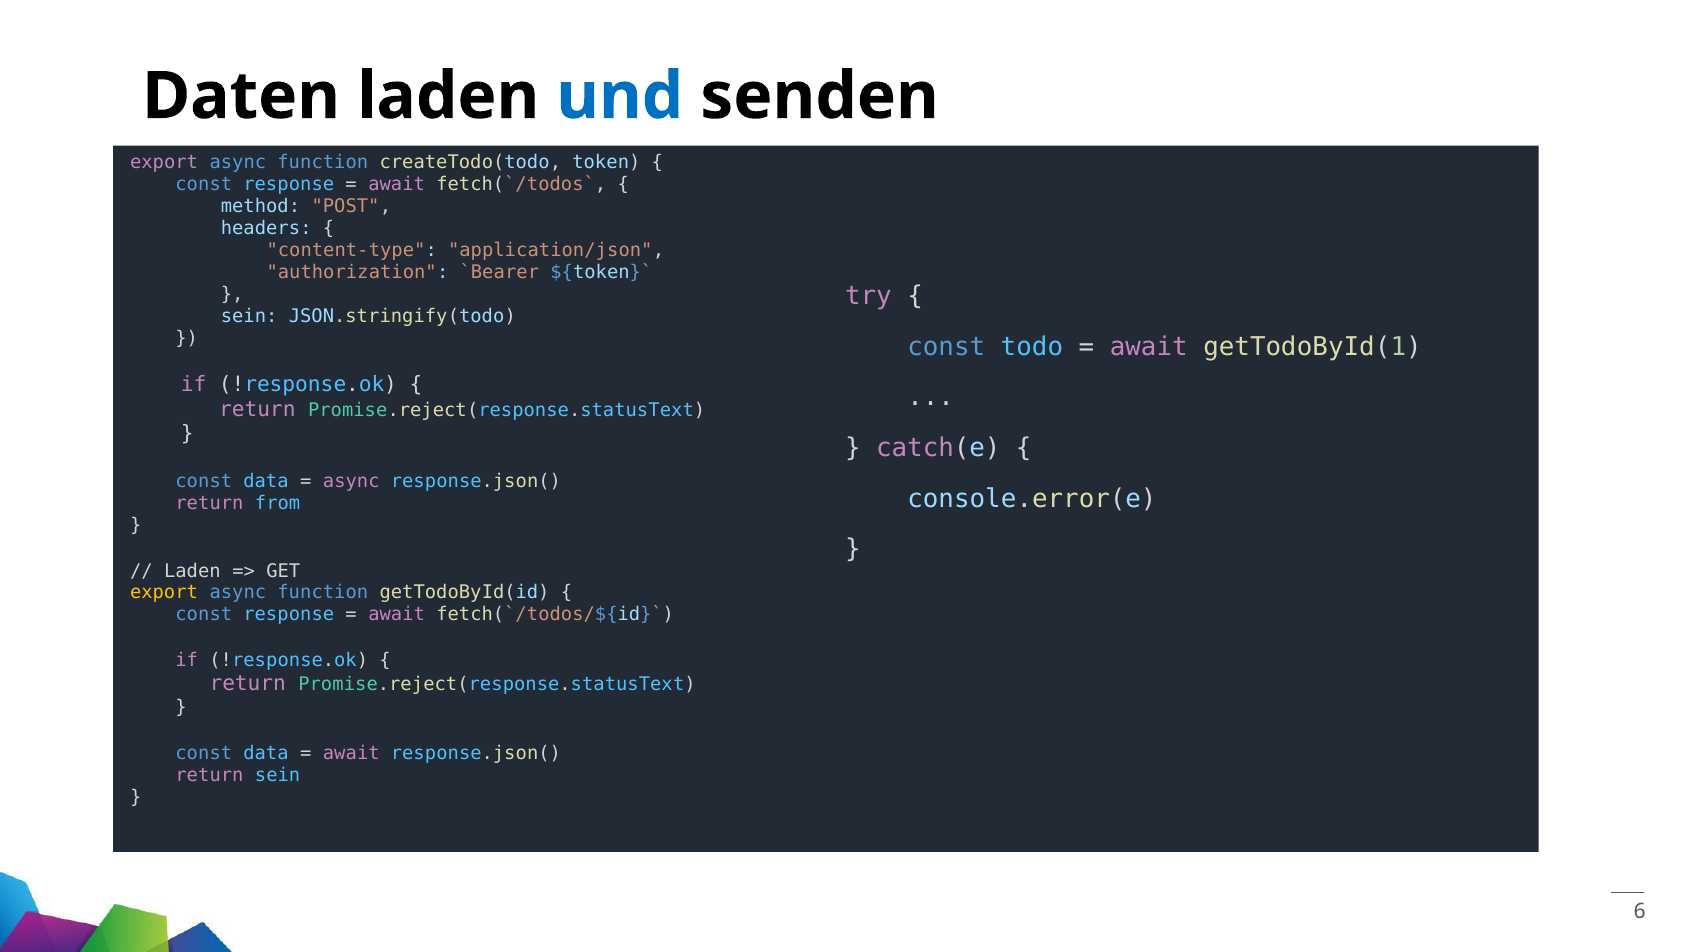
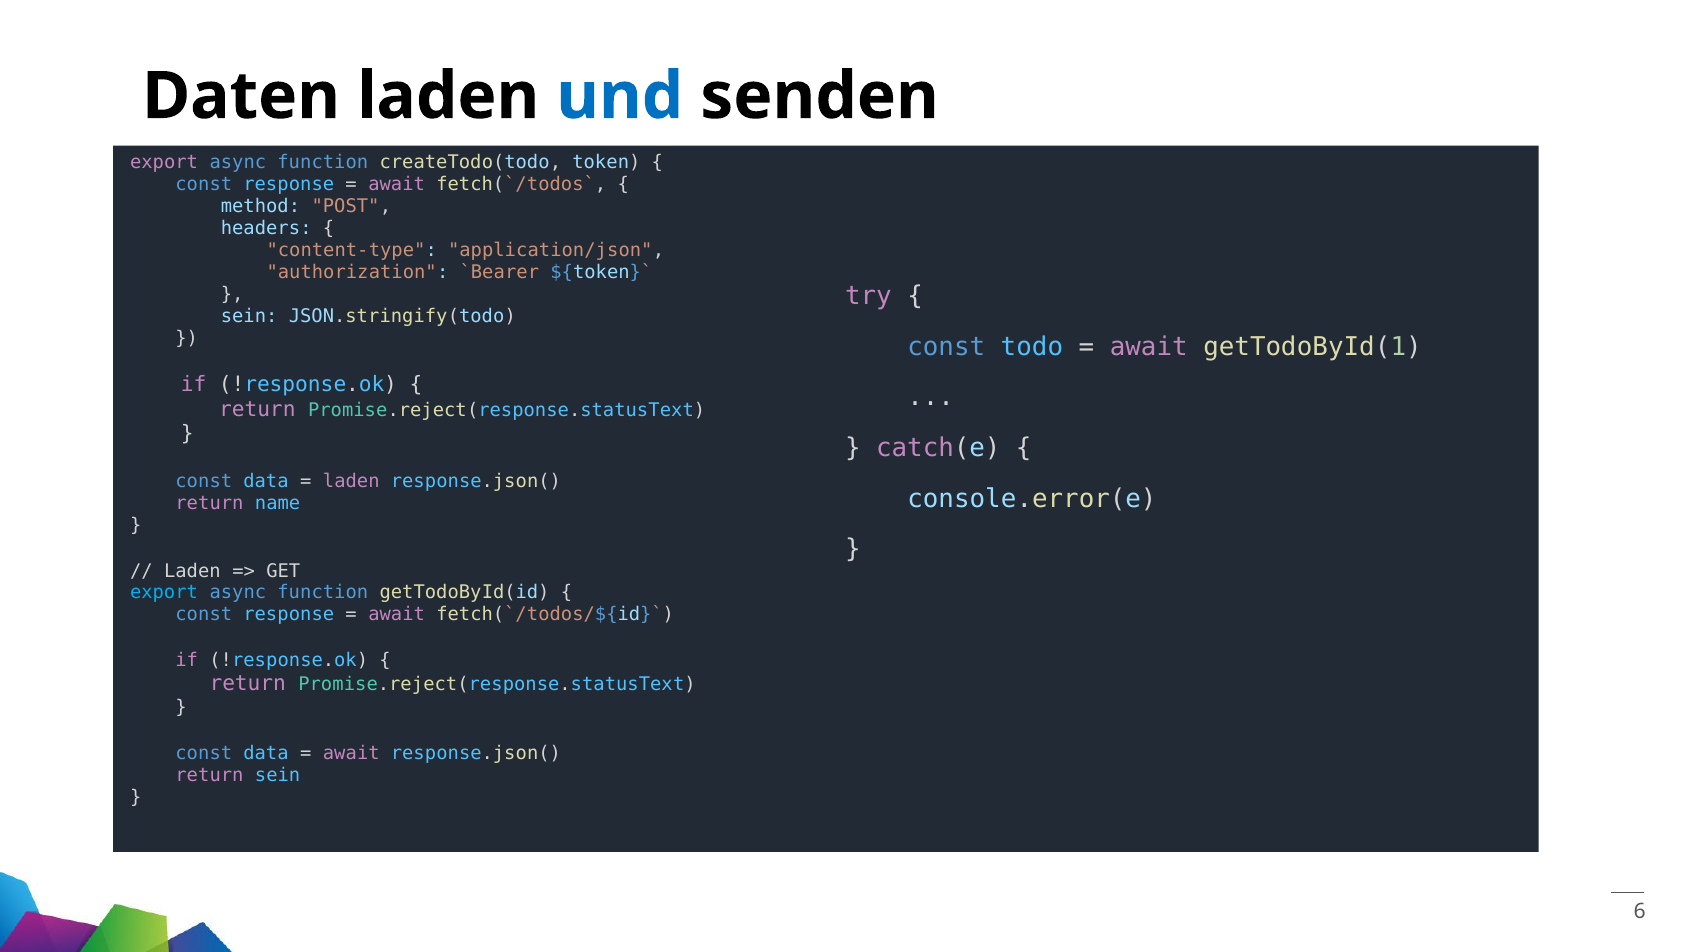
async at (351, 481): async -> laden
from: from -> name
export at (164, 593) colour: yellow -> light blue
